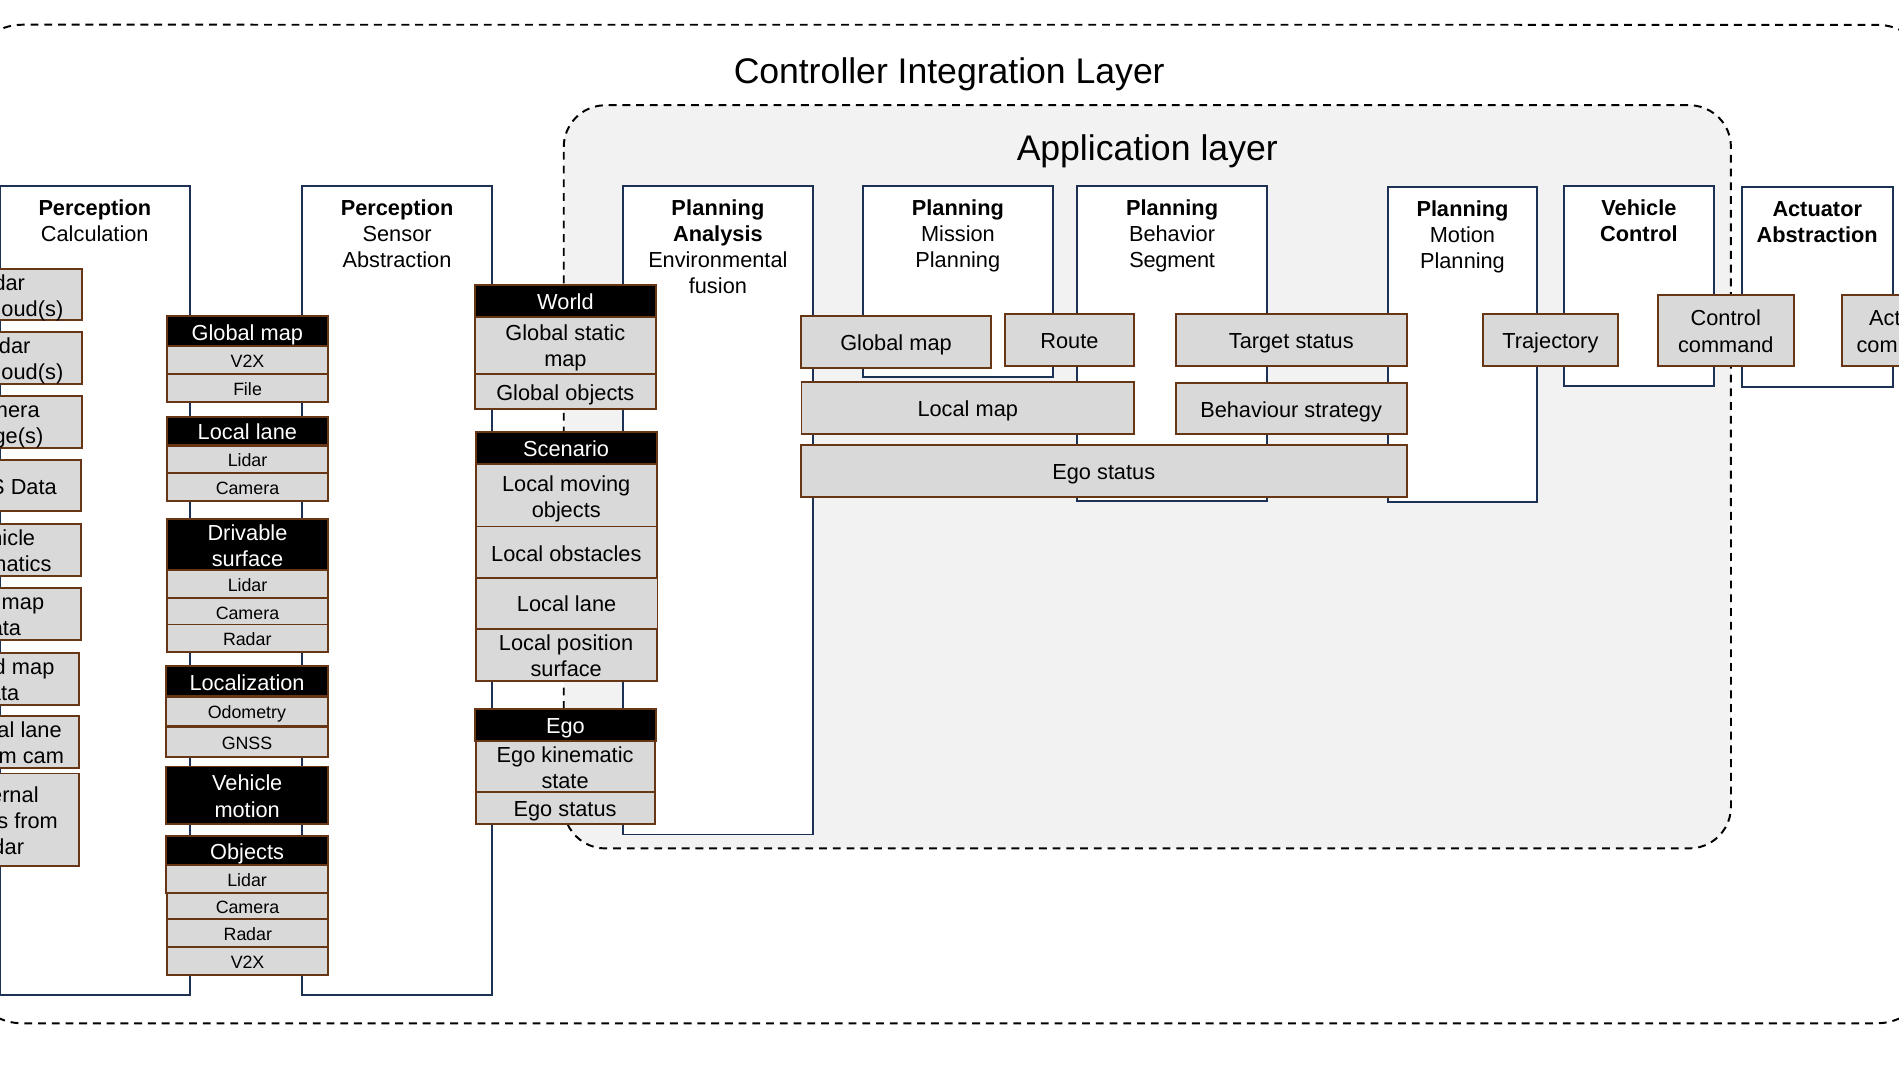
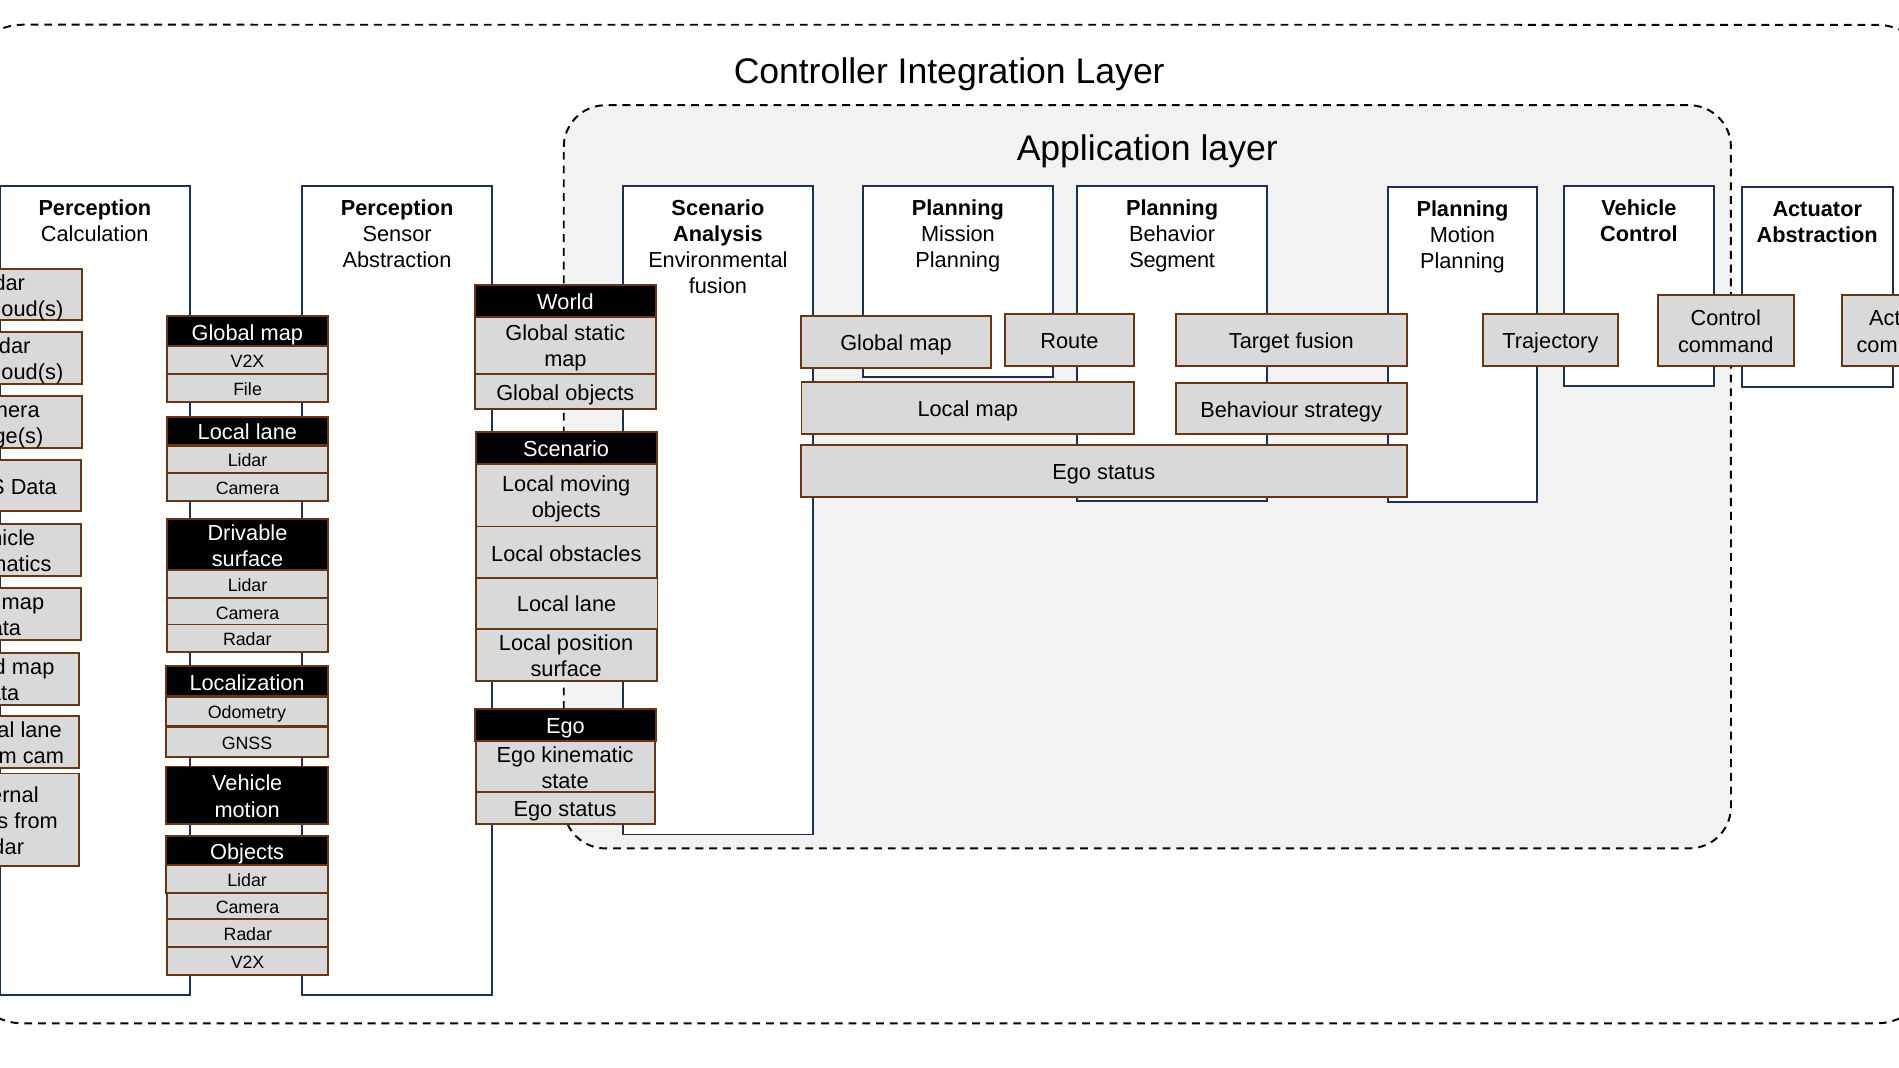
Planning at (718, 208): Planning -> Scenario
Target status: status -> fusion
